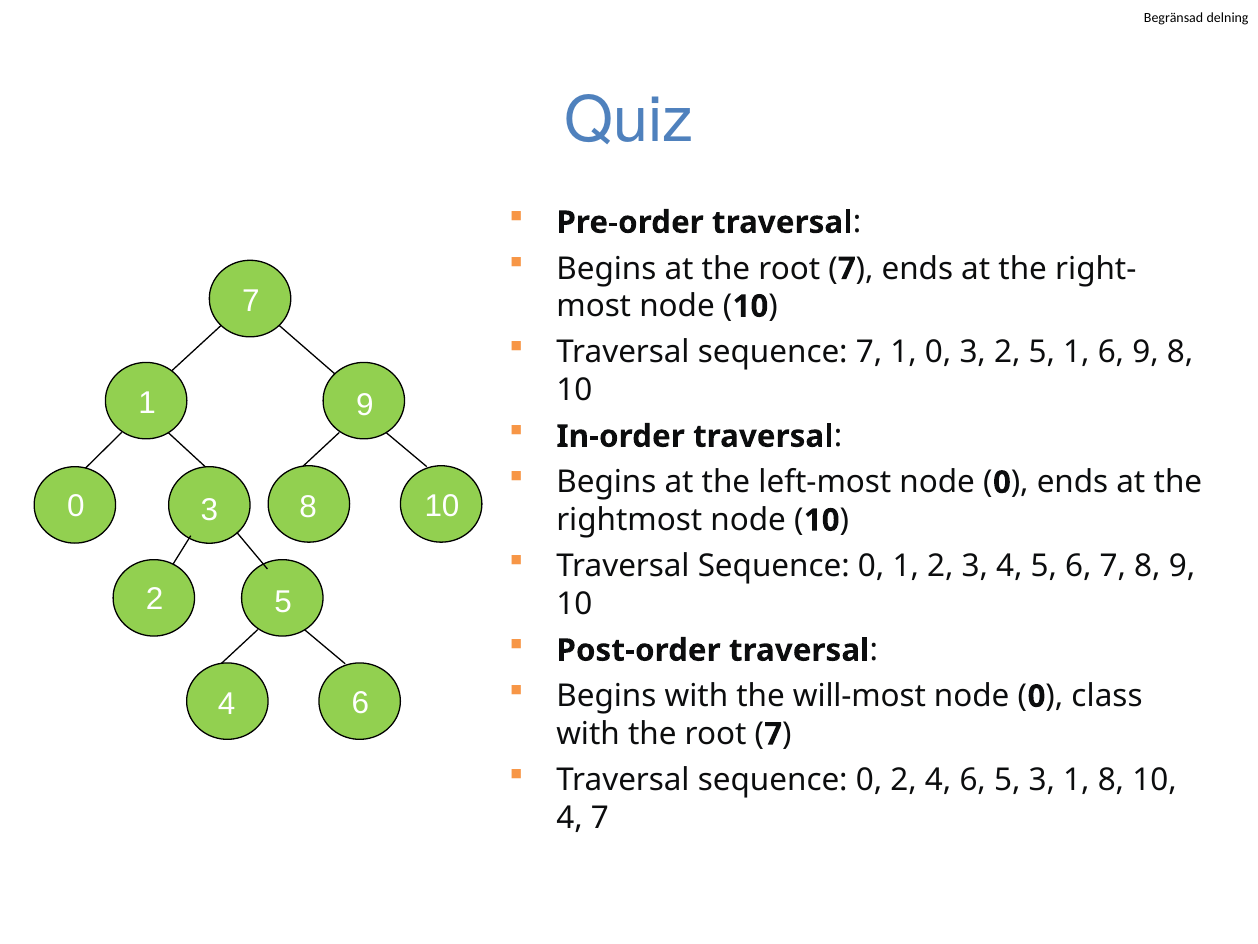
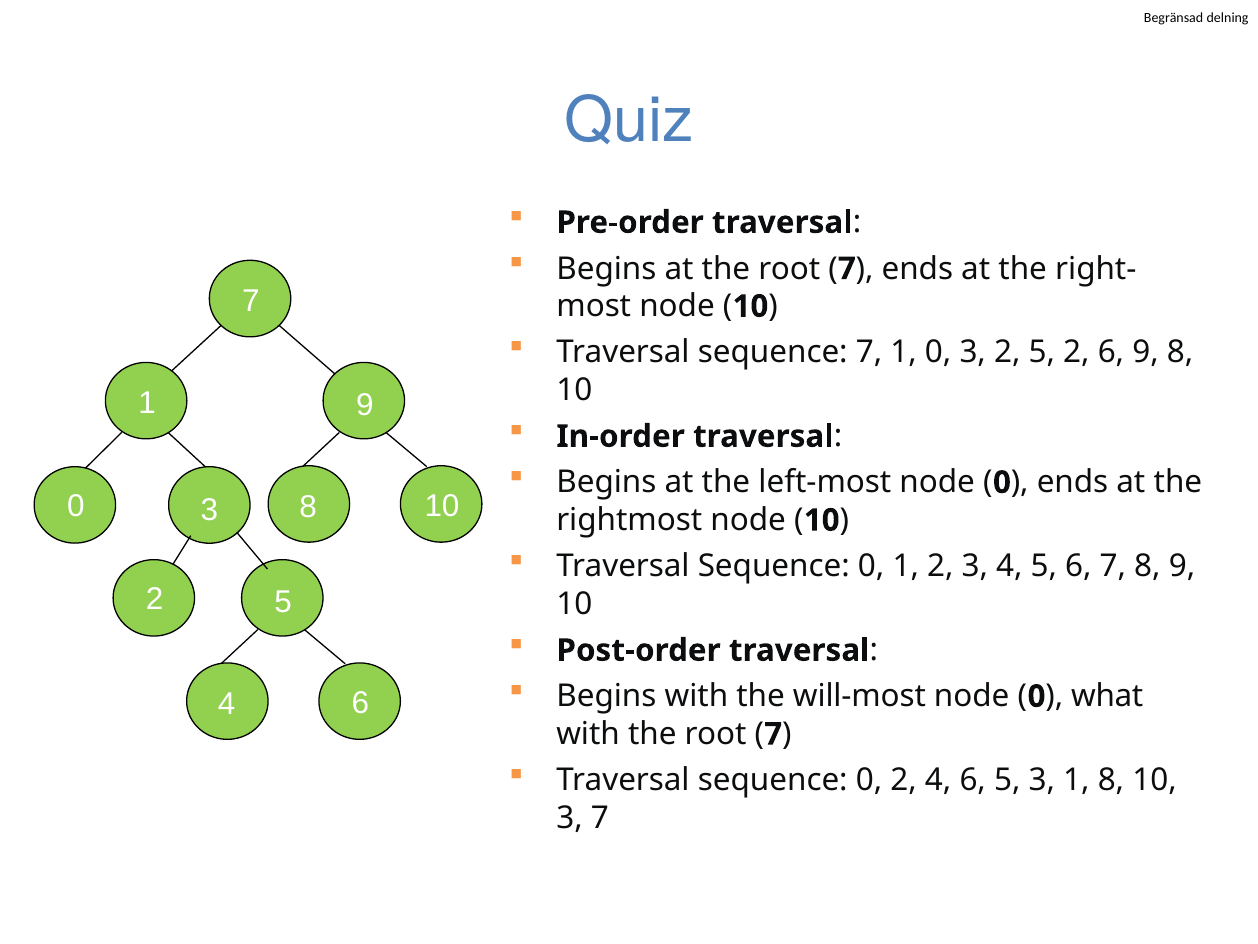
2 5 1: 1 -> 2
class: class -> what
4 at (570, 818): 4 -> 3
